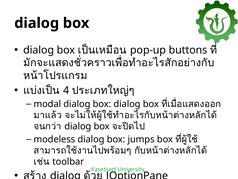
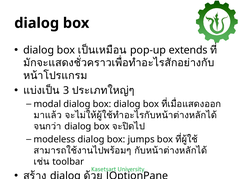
buttons: buttons -> extends
4: 4 -> 3
